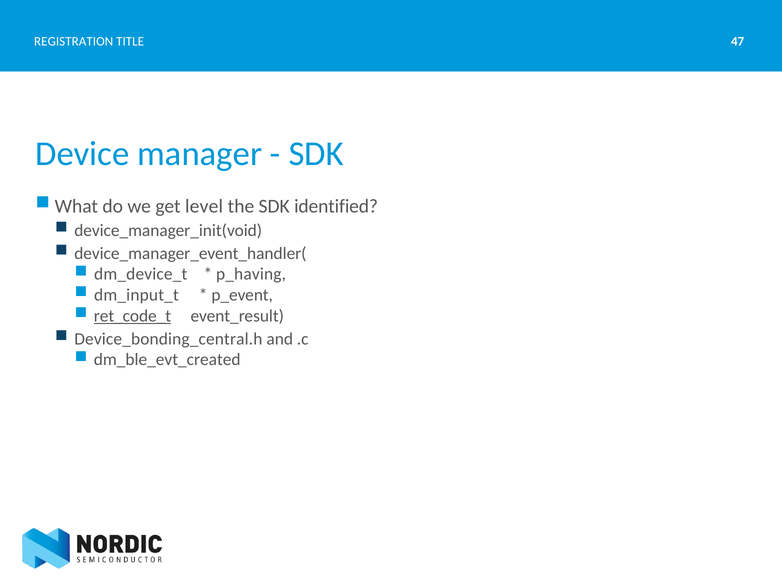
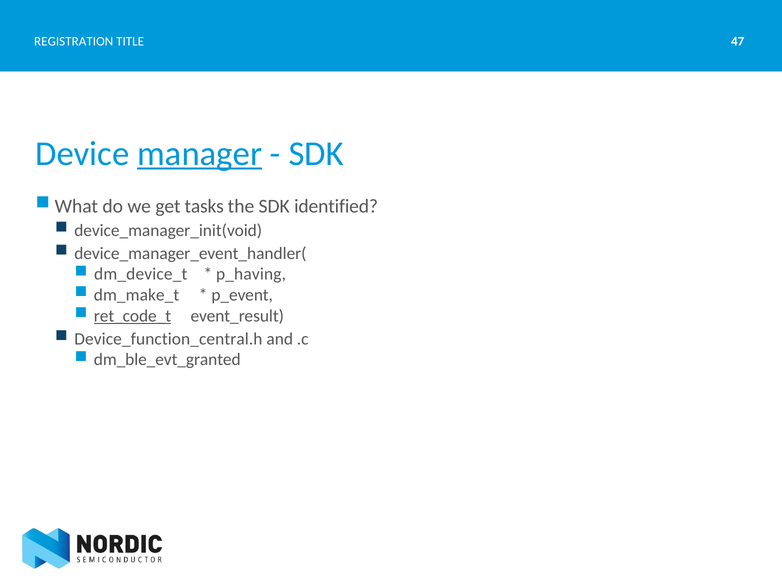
manager underline: none -> present
level: level -> tasks
dm_input_t: dm_input_t -> dm_make_t
Device_bonding_central.h: Device_bonding_central.h -> Device_function_central.h
dm_ble_evt_created: dm_ble_evt_created -> dm_ble_evt_granted
